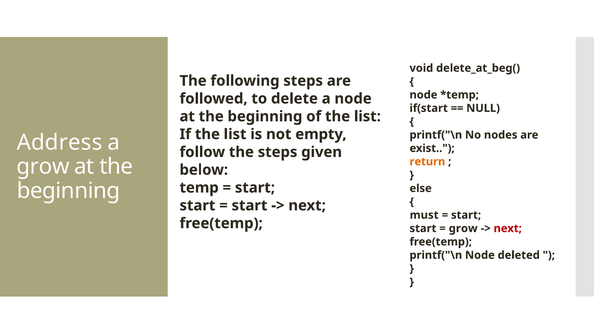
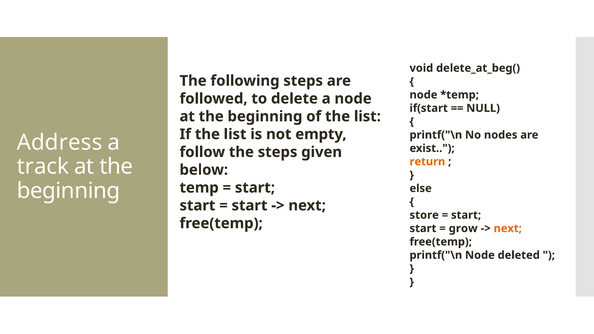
grow at (43, 167): grow -> track
must: must -> store
next at (508, 229) colour: red -> orange
